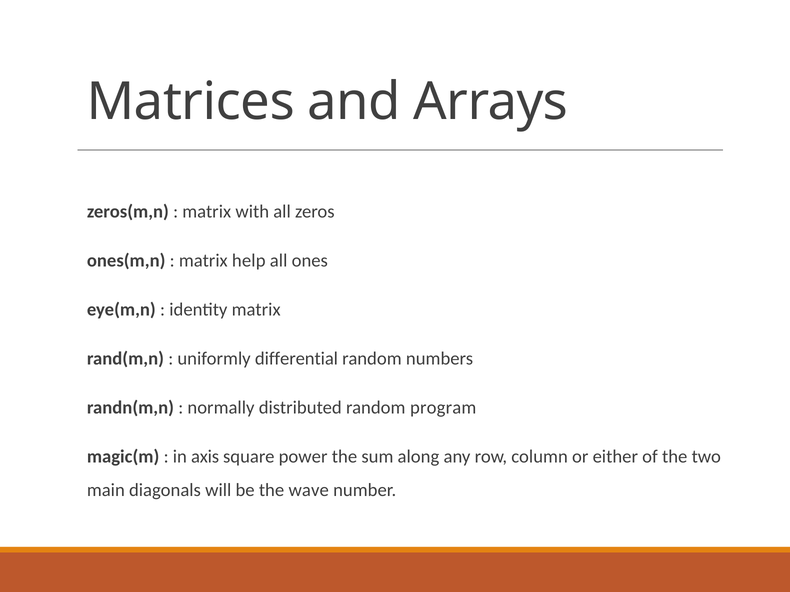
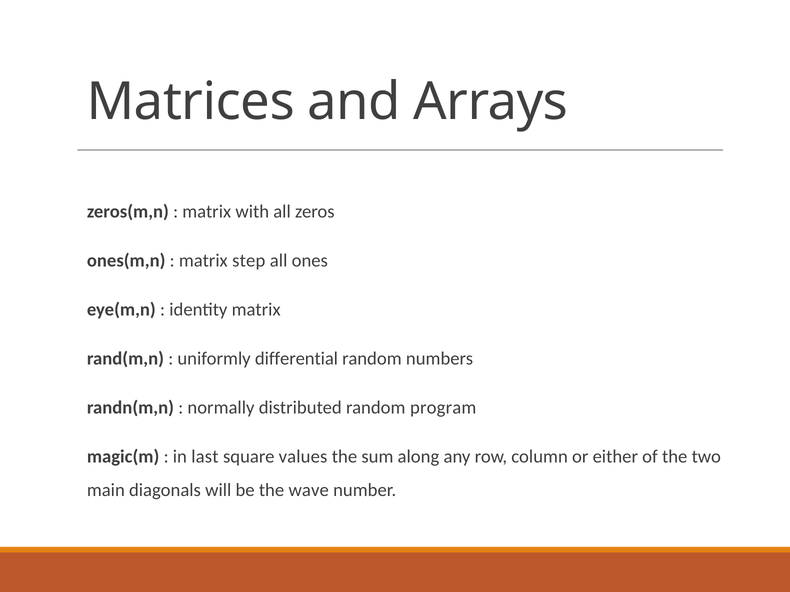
help: help -> step
axis: axis -> last
power: power -> values
